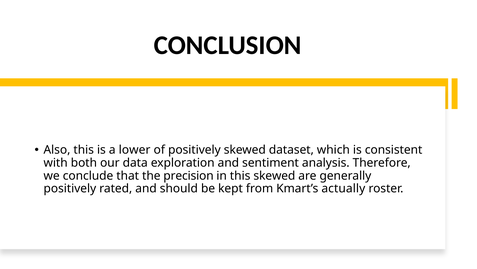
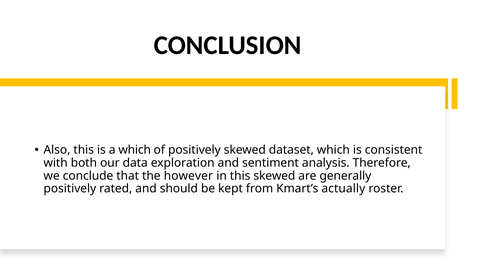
a lower: lower -> which
precision: precision -> however
